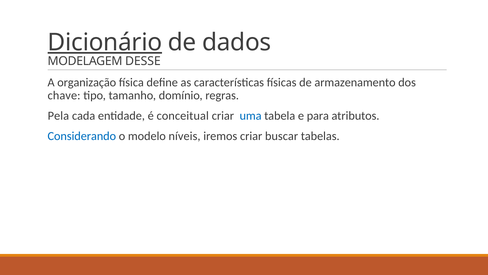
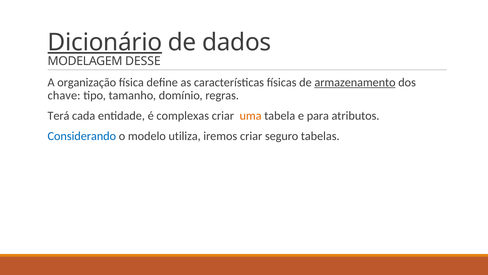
armazenamento underline: none -> present
Pela: Pela -> Terá
conceitual: conceitual -> complexas
uma colour: blue -> orange
níveis: níveis -> utiliza
buscar: buscar -> seguro
